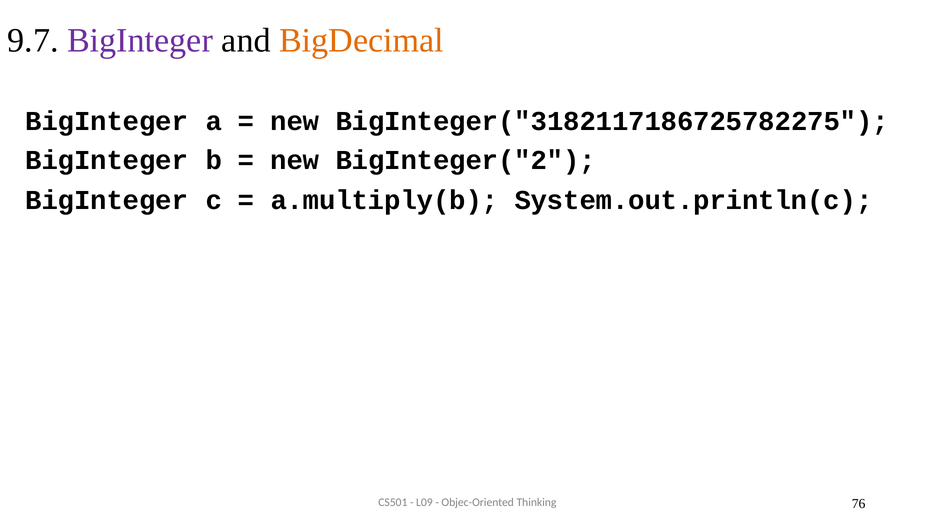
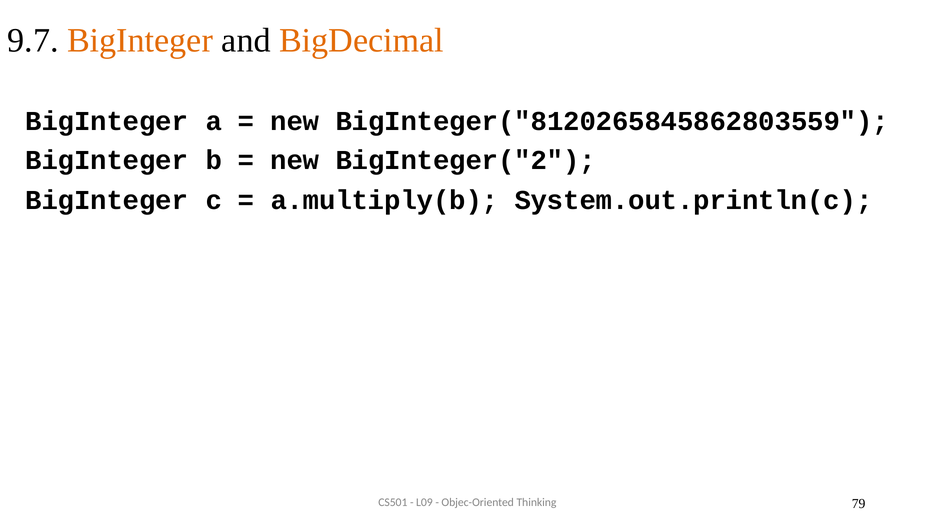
BigInteger at (140, 40) colour: purple -> orange
BigInteger("3182117186725782275: BigInteger("3182117186725782275 -> BigInteger("8120265845862803559
76: 76 -> 79
